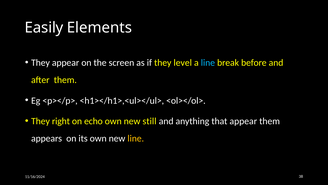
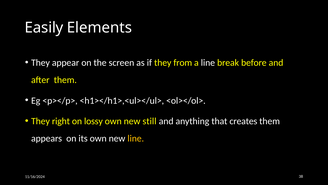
level: level -> from
line at (208, 63) colour: light blue -> white
echo: echo -> lossy
that appear: appear -> creates
